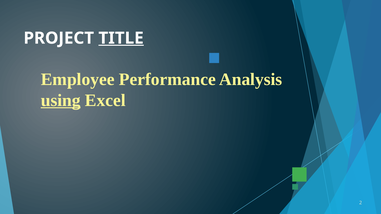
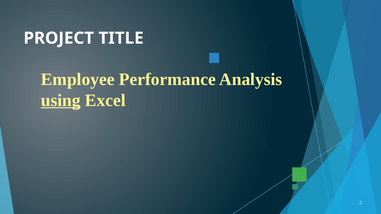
TITLE underline: present -> none
